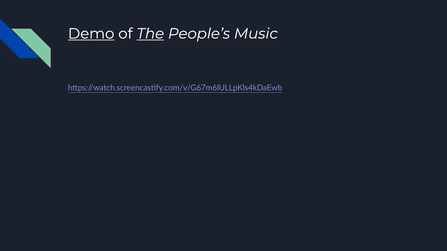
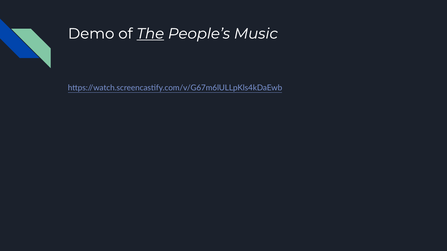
Demo underline: present -> none
